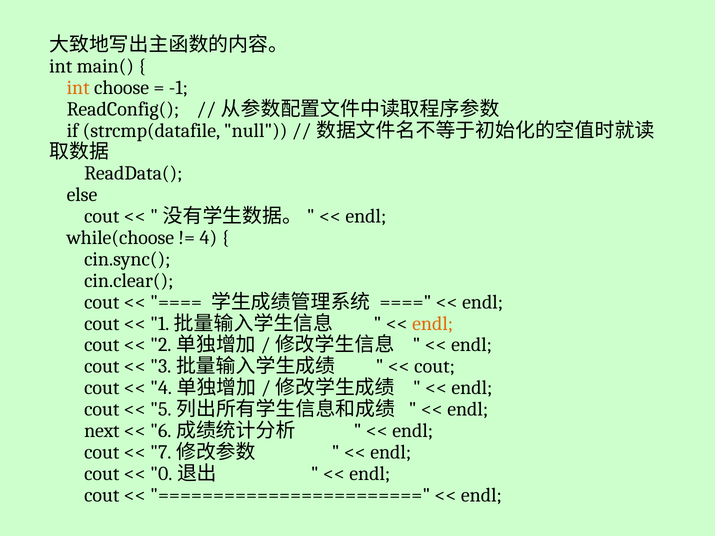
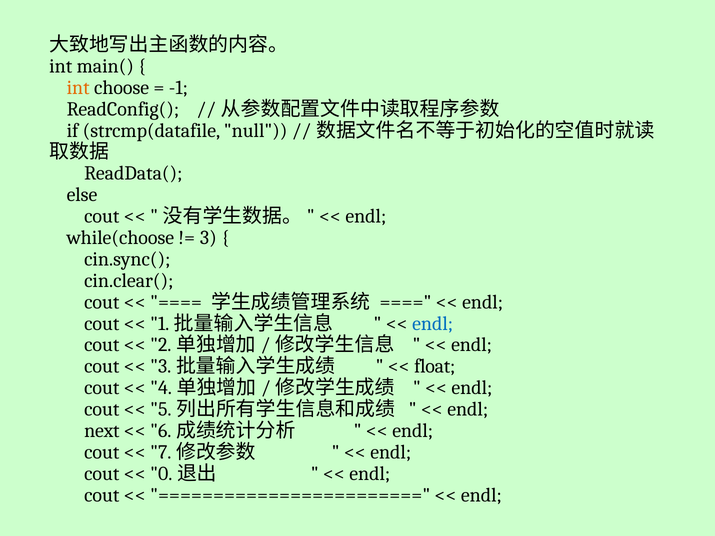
4: 4 -> 3
endl at (433, 324) colour: orange -> blue
cout at (435, 367): cout -> float
